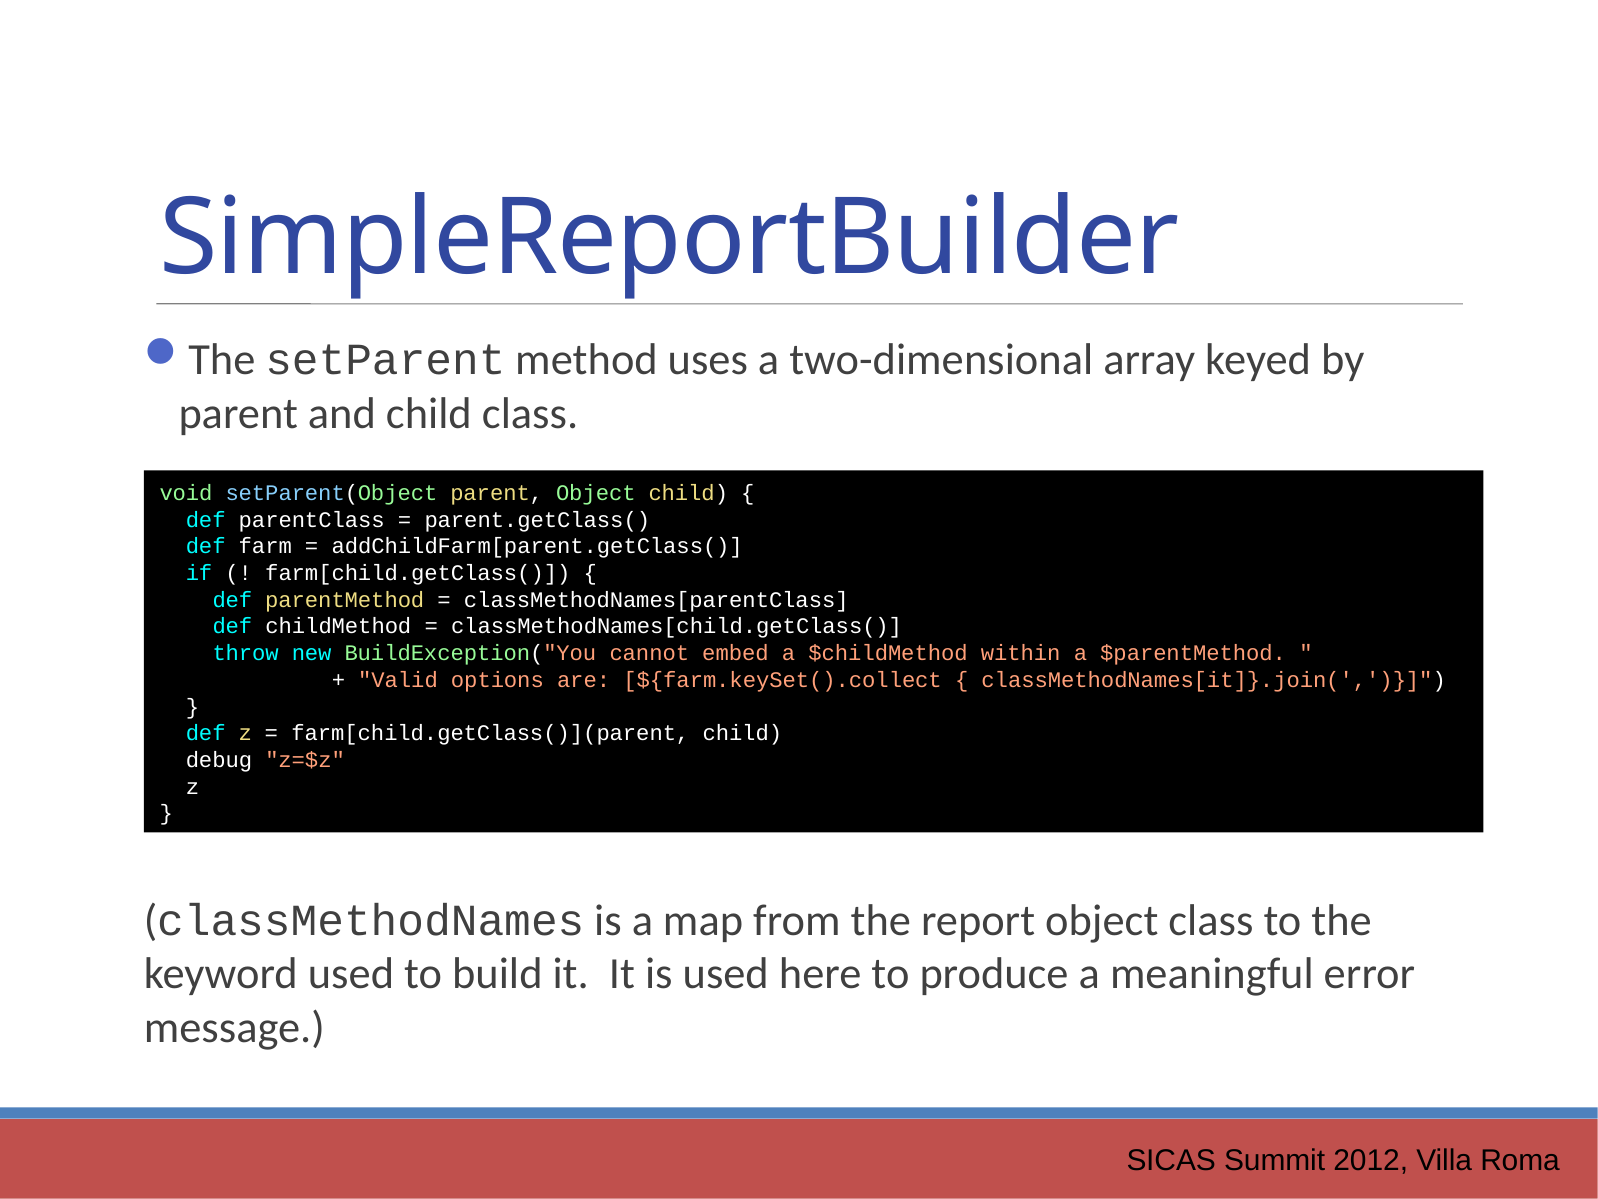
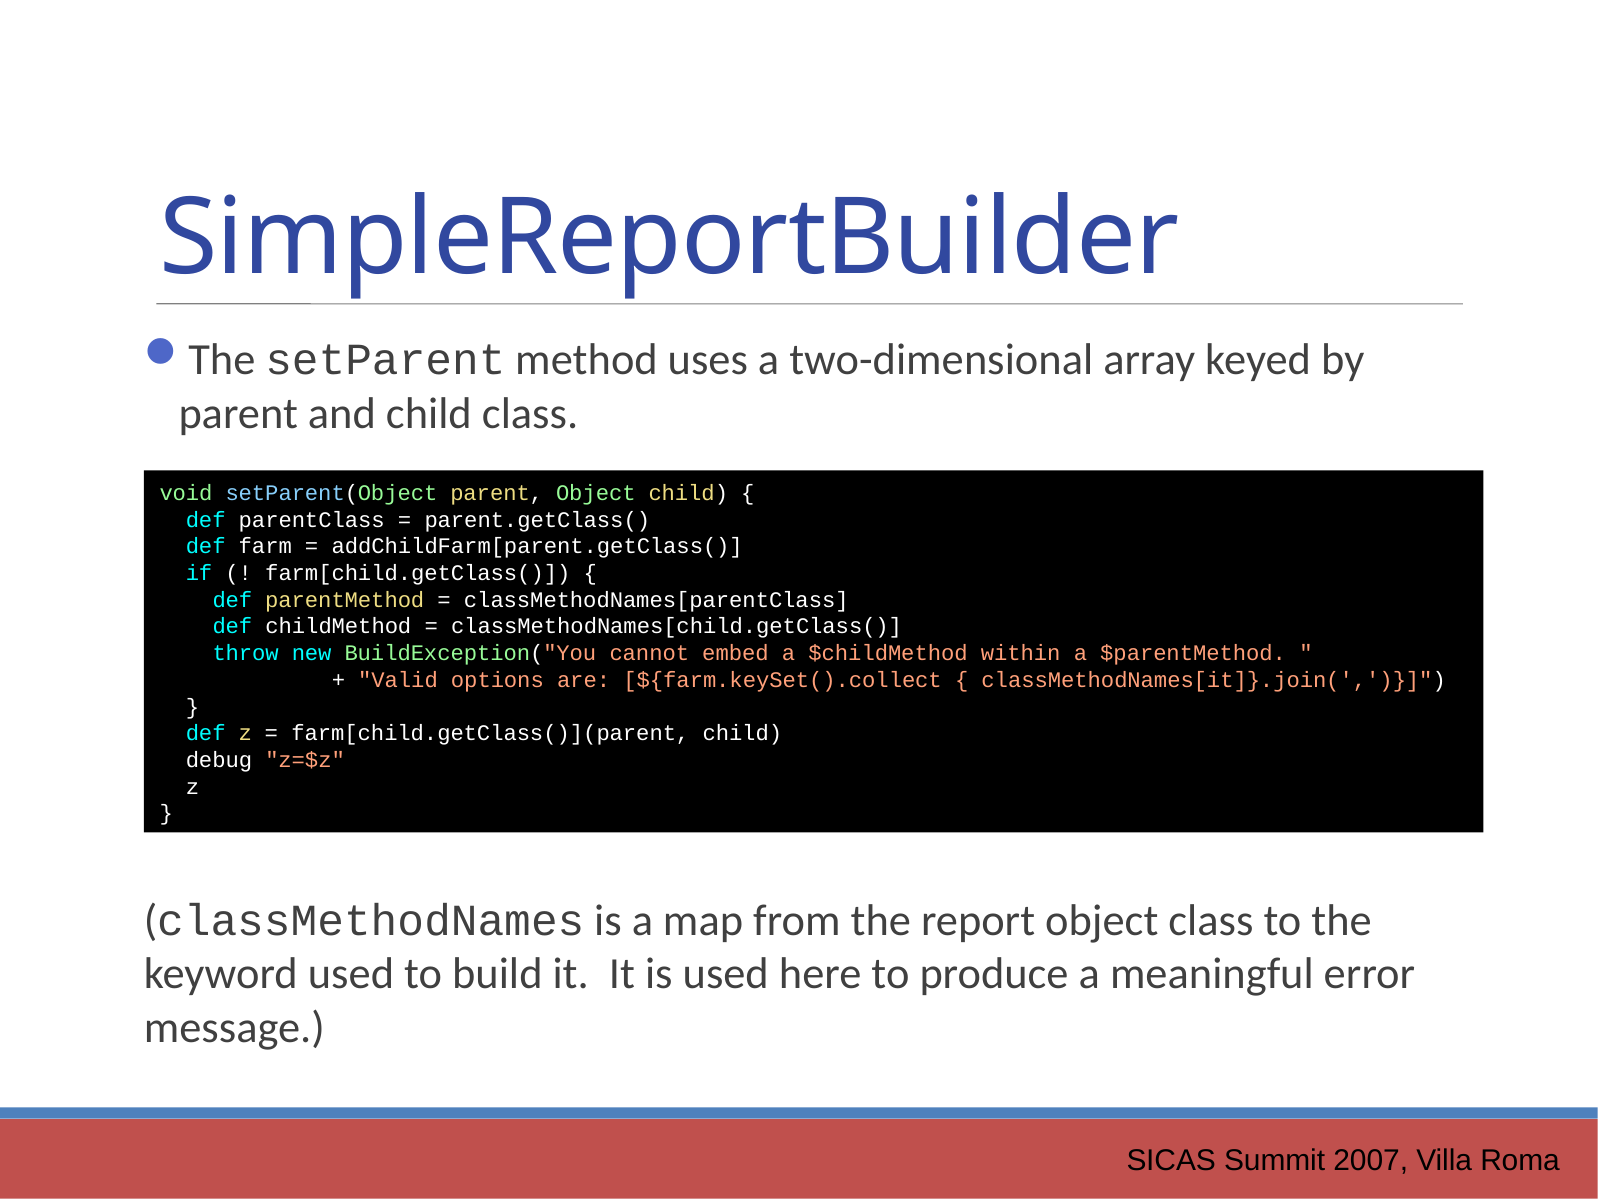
2012: 2012 -> 2007
